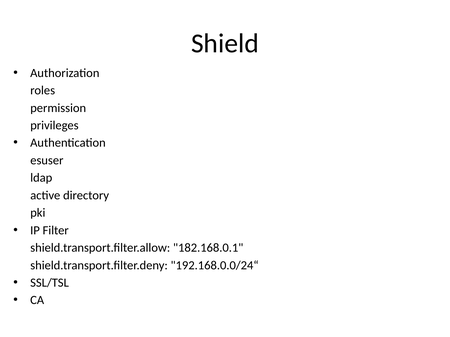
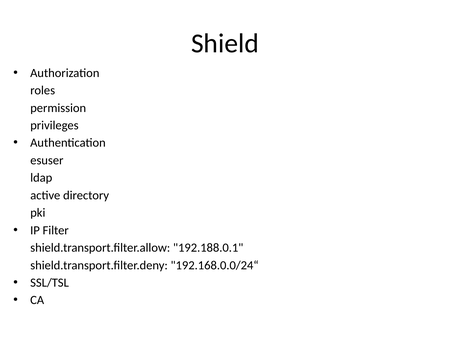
182.168.0.1: 182.168.0.1 -> 192.188.0.1
